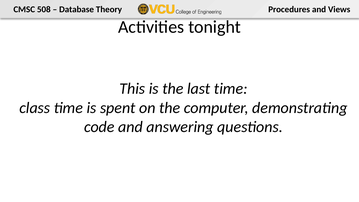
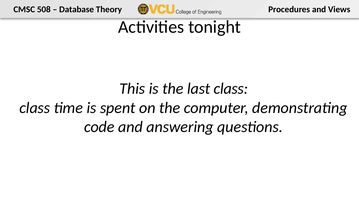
last time: time -> class
